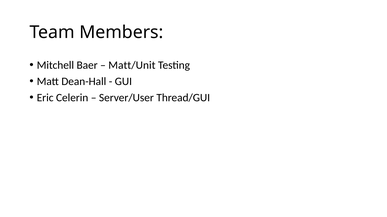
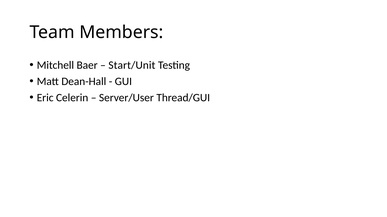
Matt/Unit: Matt/Unit -> Start/Unit
